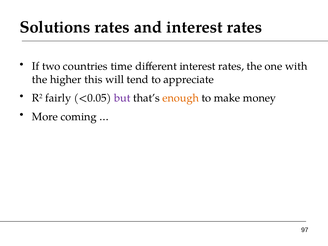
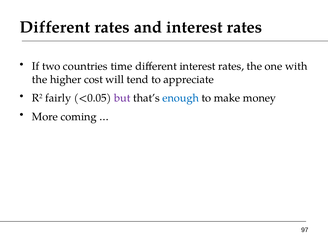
Solutions at (55, 27): Solutions -> Different
this: this -> cost
enough colour: orange -> blue
